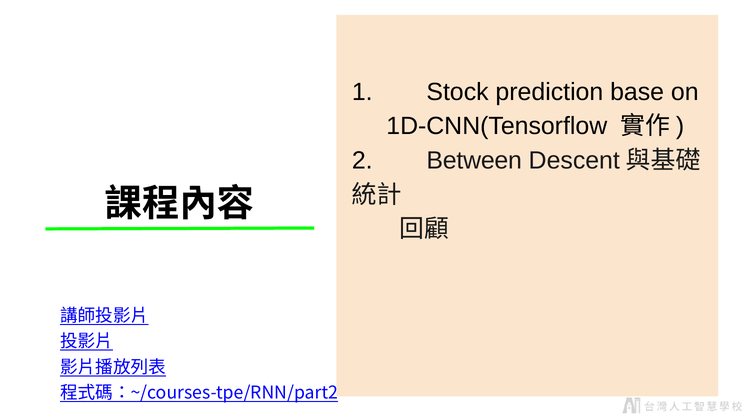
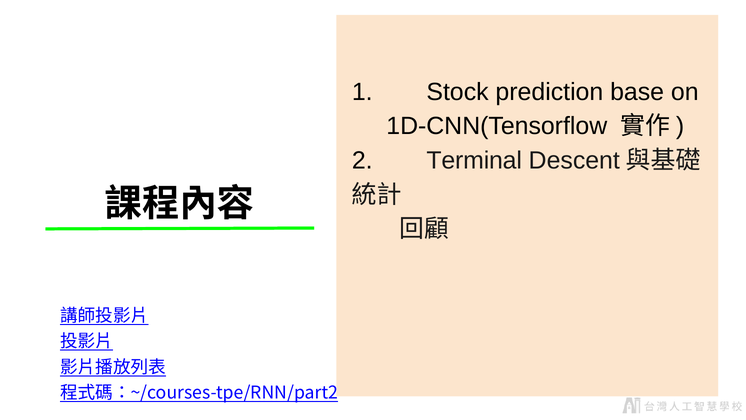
Between: Between -> Terminal
